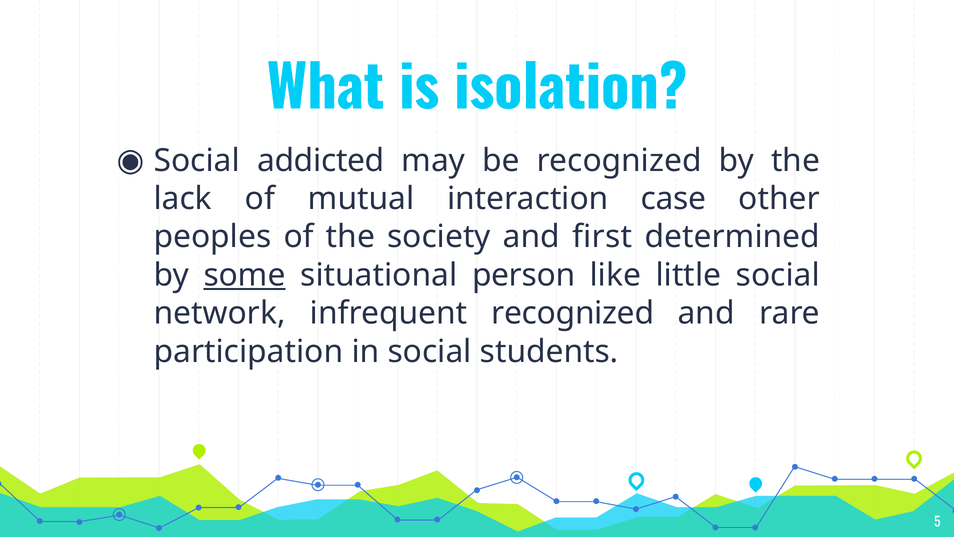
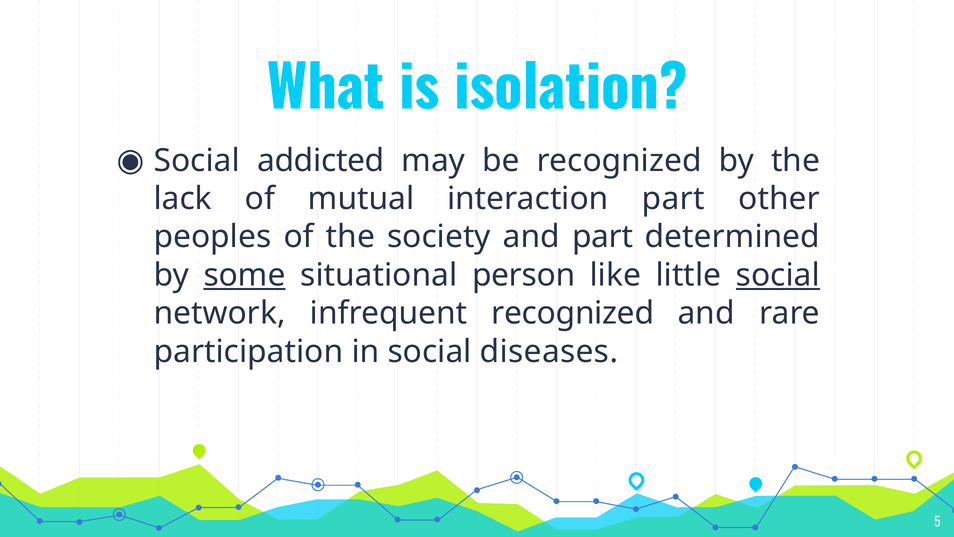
interaction case: case -> part
and first: first -> part
social at (778, 275) underline: none -> present
students: students -> diseases
